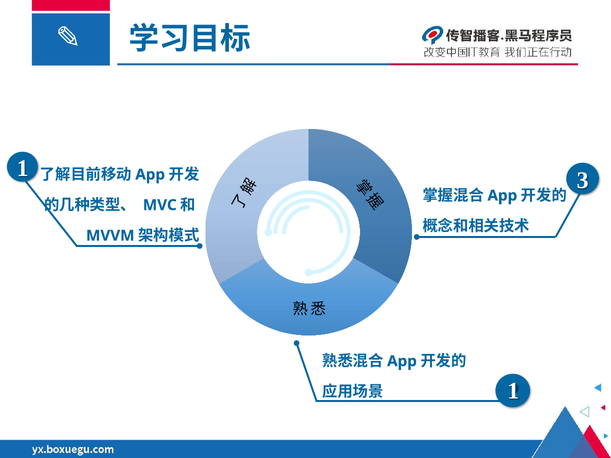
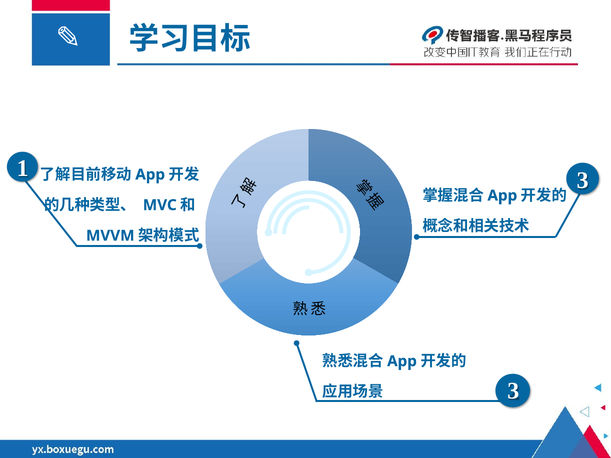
1 at (513, 391): 1 -> 3
